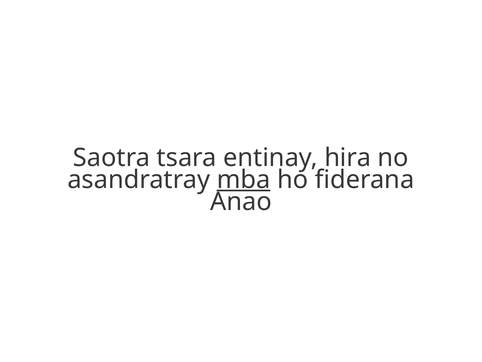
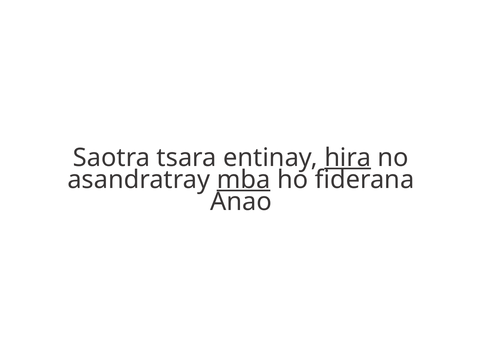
hira underline: none -> present
